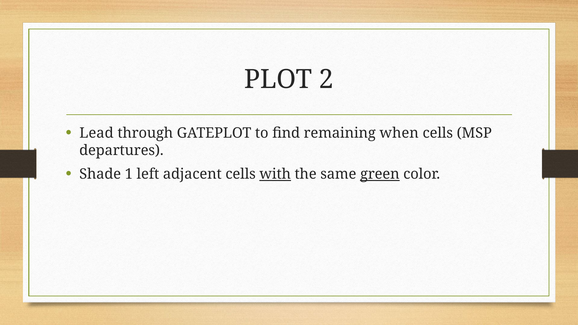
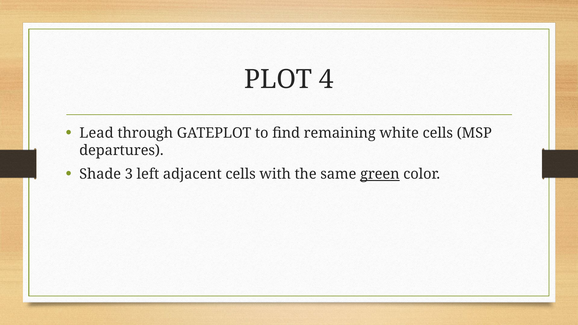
2: 2 -> 4
when: when -> white
1: 1 -> 3
with underline: present -> none
